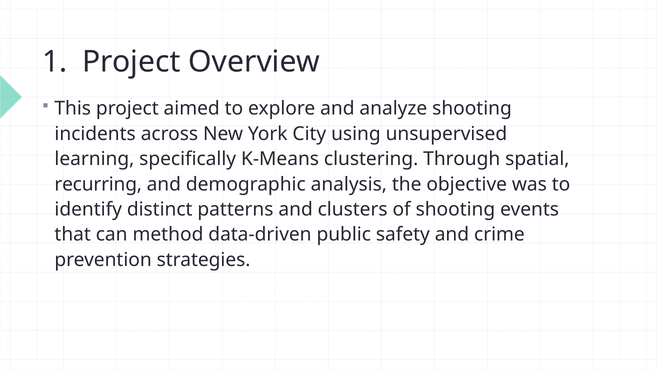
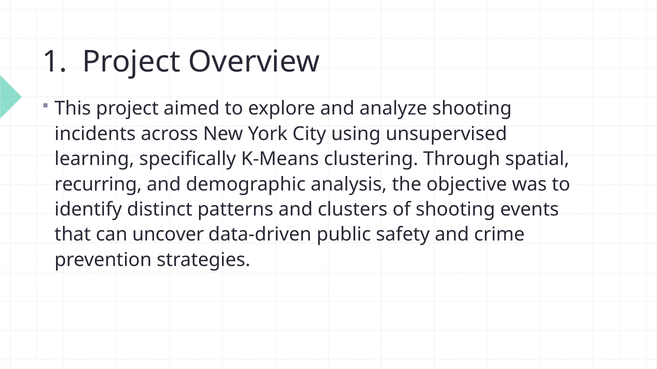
method: method -> uncover
